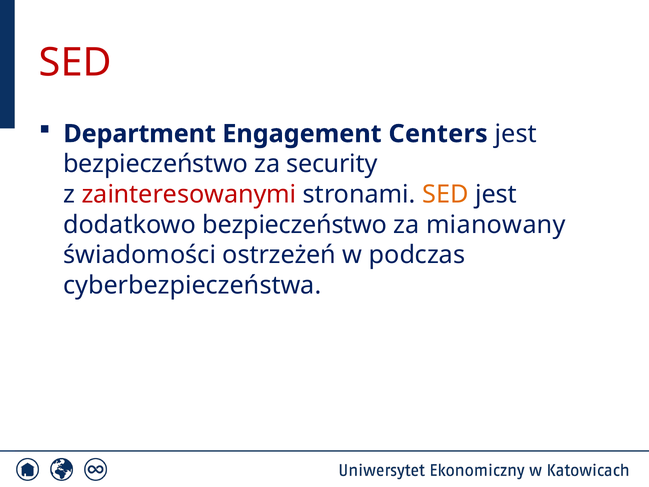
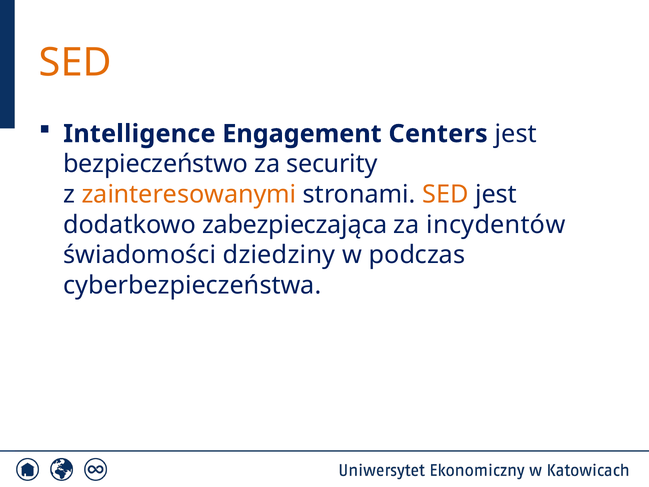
SED at (75, 63) colour: red -> orange
Department: Department -> Intelligence
zainteresowanymi colour: red -> orange
dodatkowo bezpieczeństwo: bezpieczeństwo -> zabezpieczająca
mianowany: mianowany -> incydentów
ostrzeżeń: ostrzeżeń -> dziedziny
